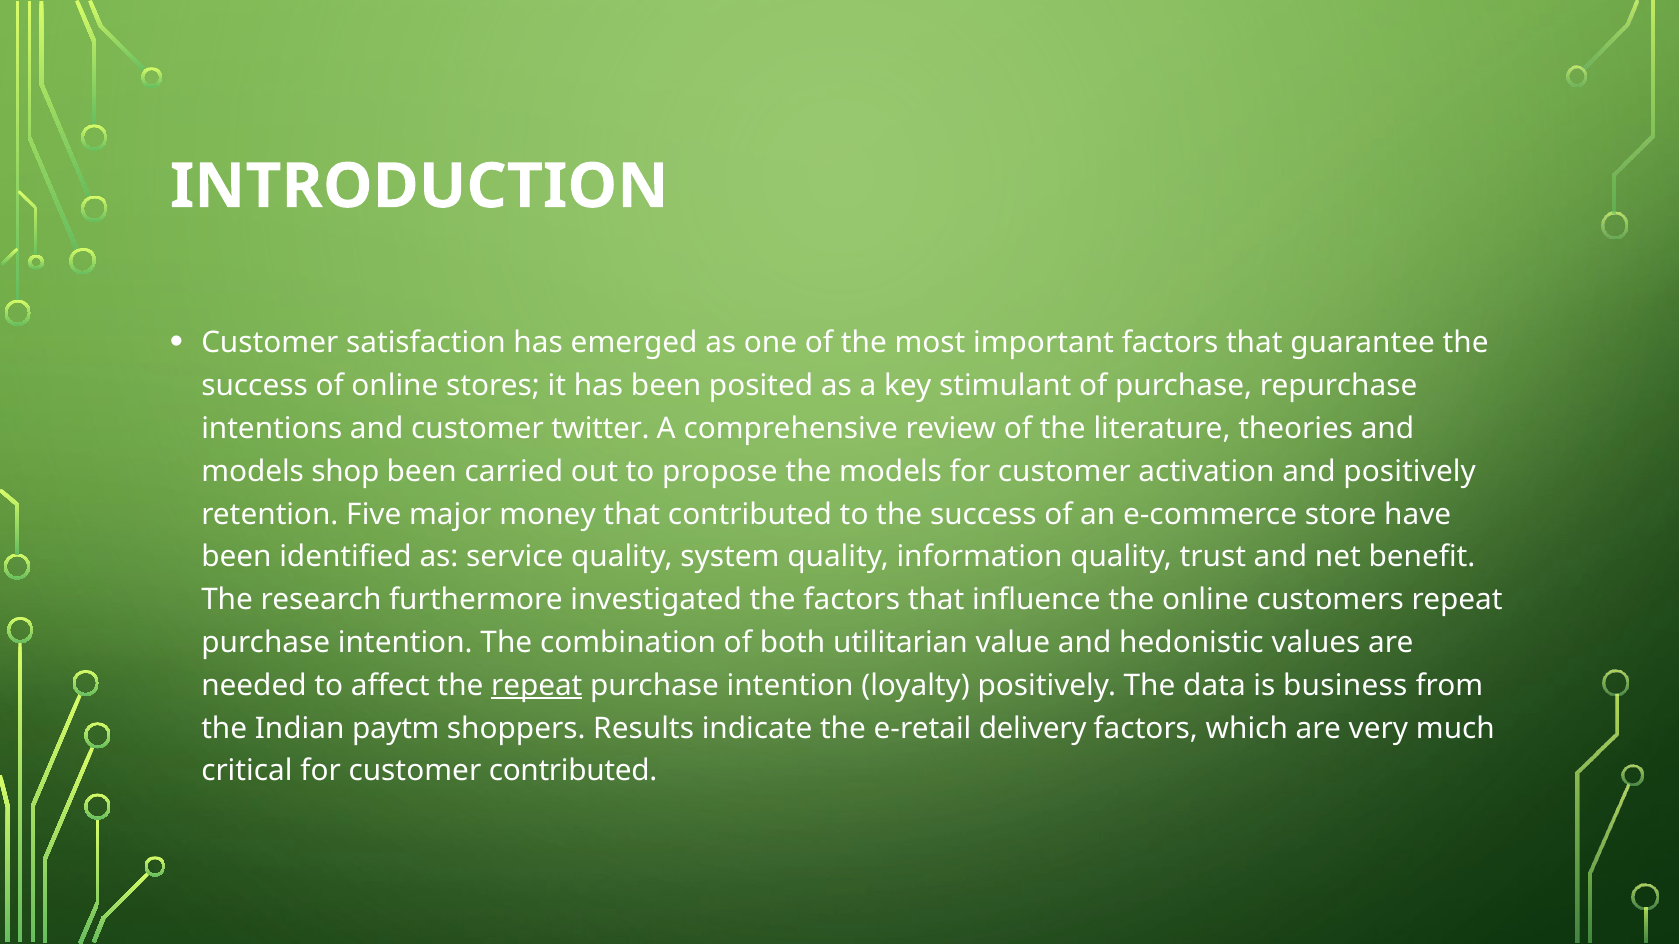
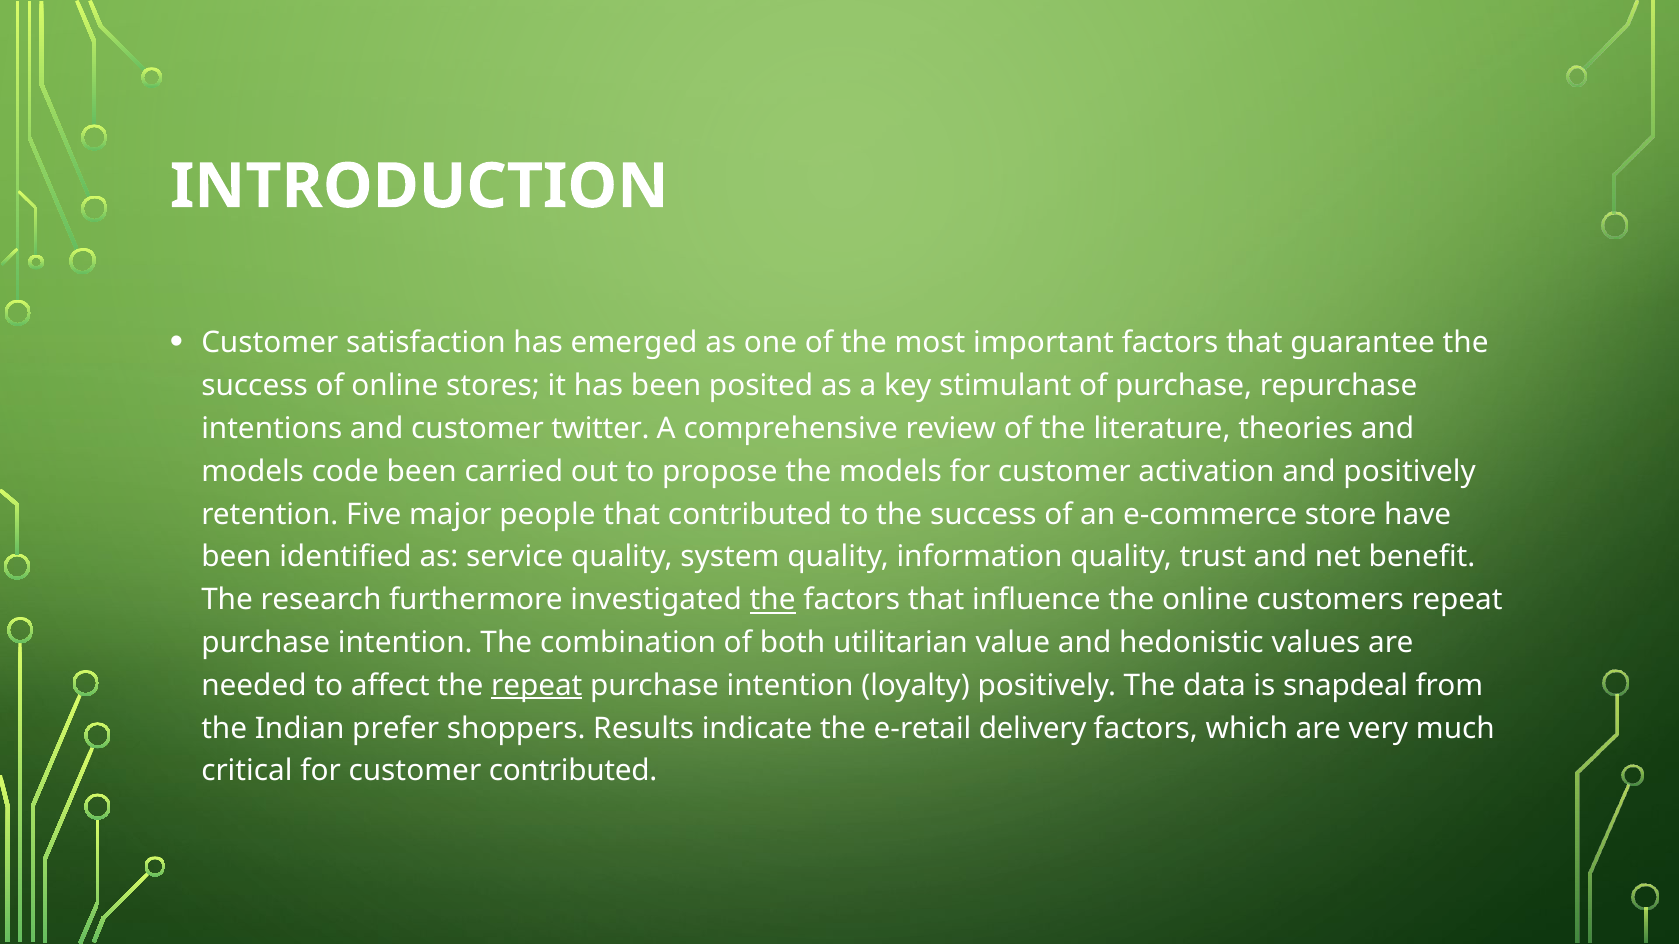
shop: shop -> code
money: money -> people
the at (773, 600) underline: none -> present
business: business -> snapdeal
paytm: paytm -> prefer
